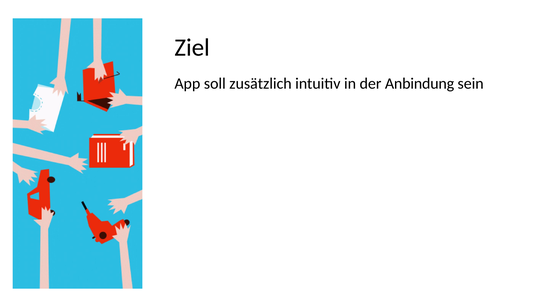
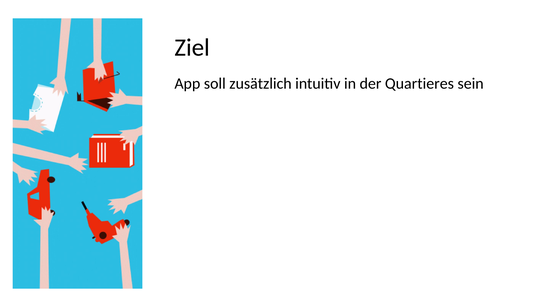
Anbindung: Anbindung -> Quartieres
